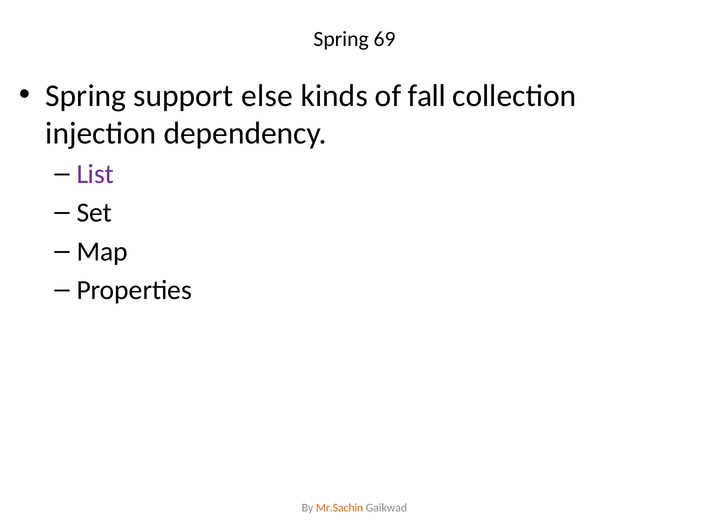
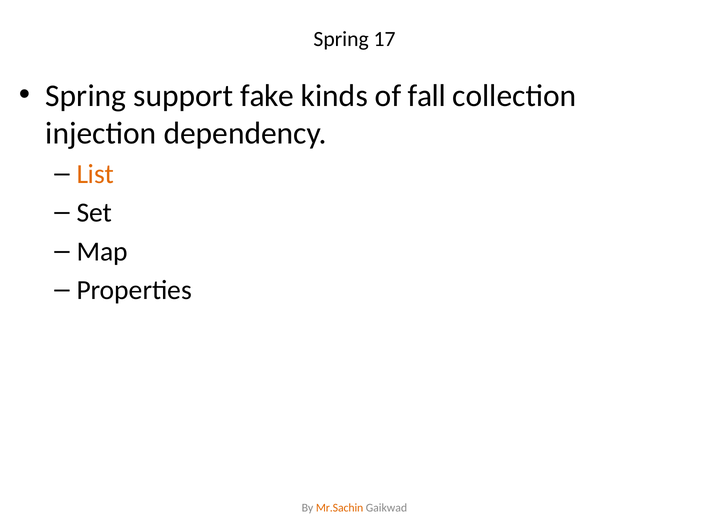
69: 69 -> 17
else: else -> fake
List colour: purple -> orange
